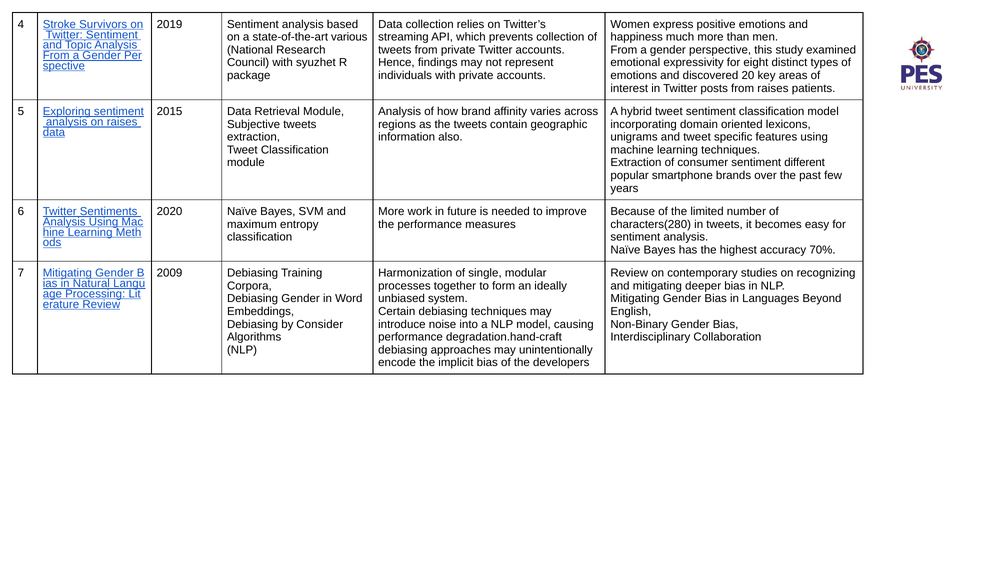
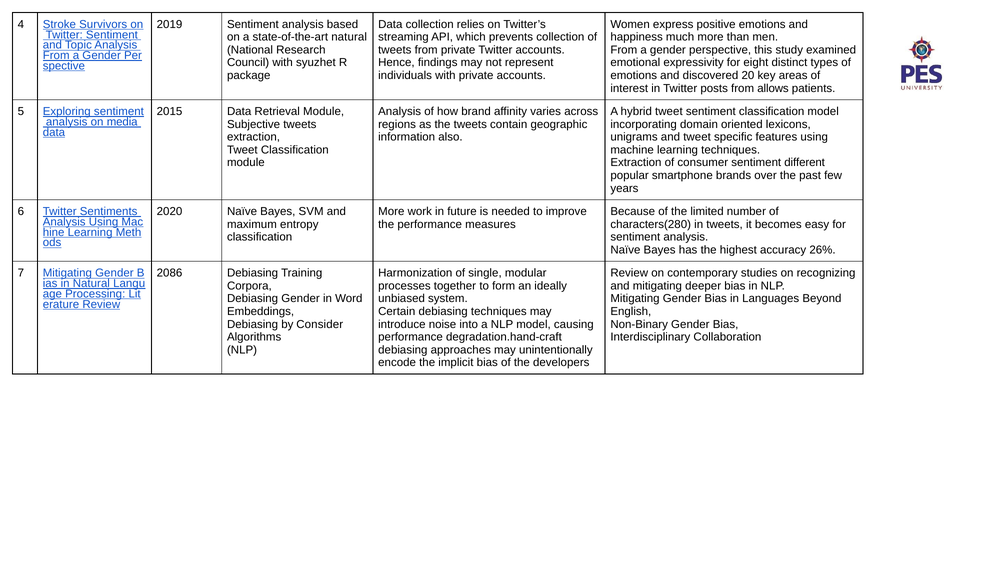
state-of-the-art various: various -> natural
from raises: raises -> allows
on raises: raises -> media
70%: 70% -> 26%
2009: 2009 -> 2086
